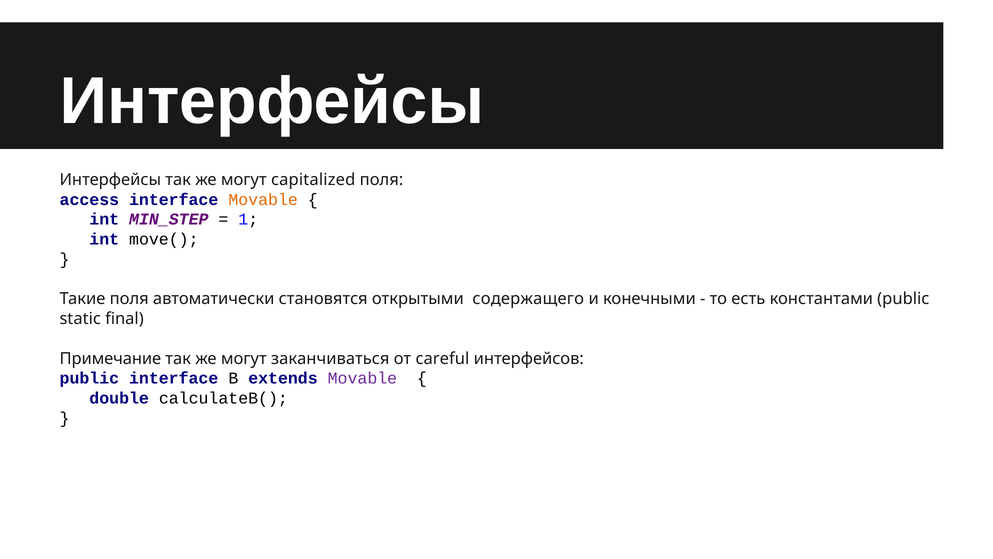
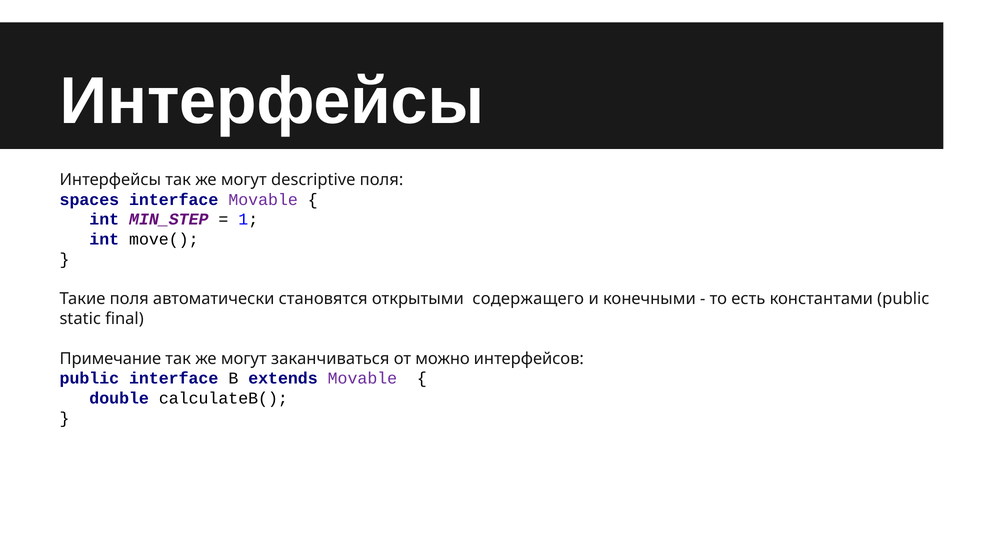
capitalized: capitalized -> descriptive
access: access -> spaces
Movable at (263, 199) colour: orange -> purple
careful: careful -> можно
